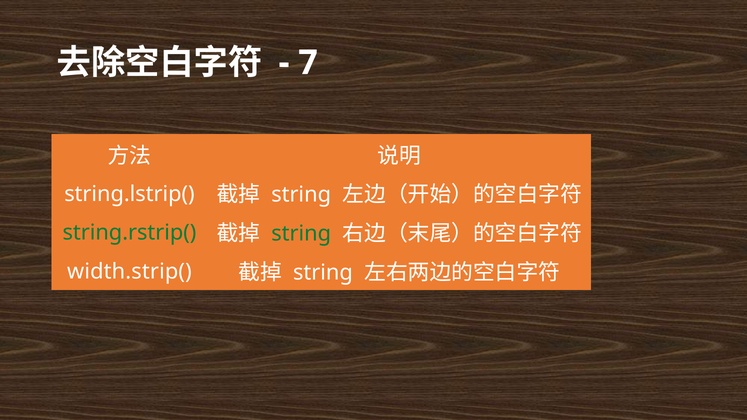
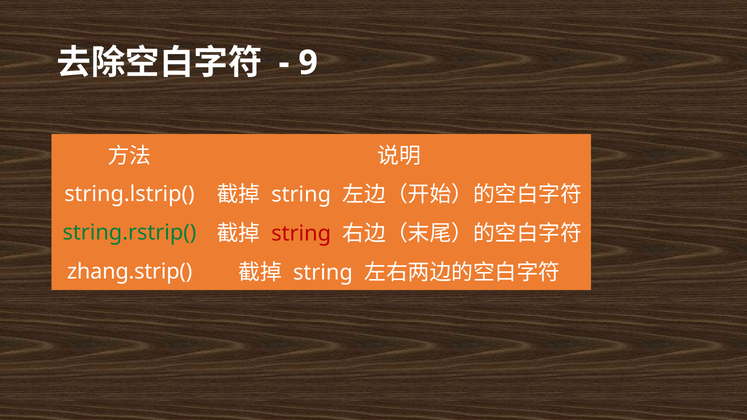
7: 7 -> 9
string at (301, 234) colour: green -> red
width.strip(: width.strip( -> zhang.strip(
